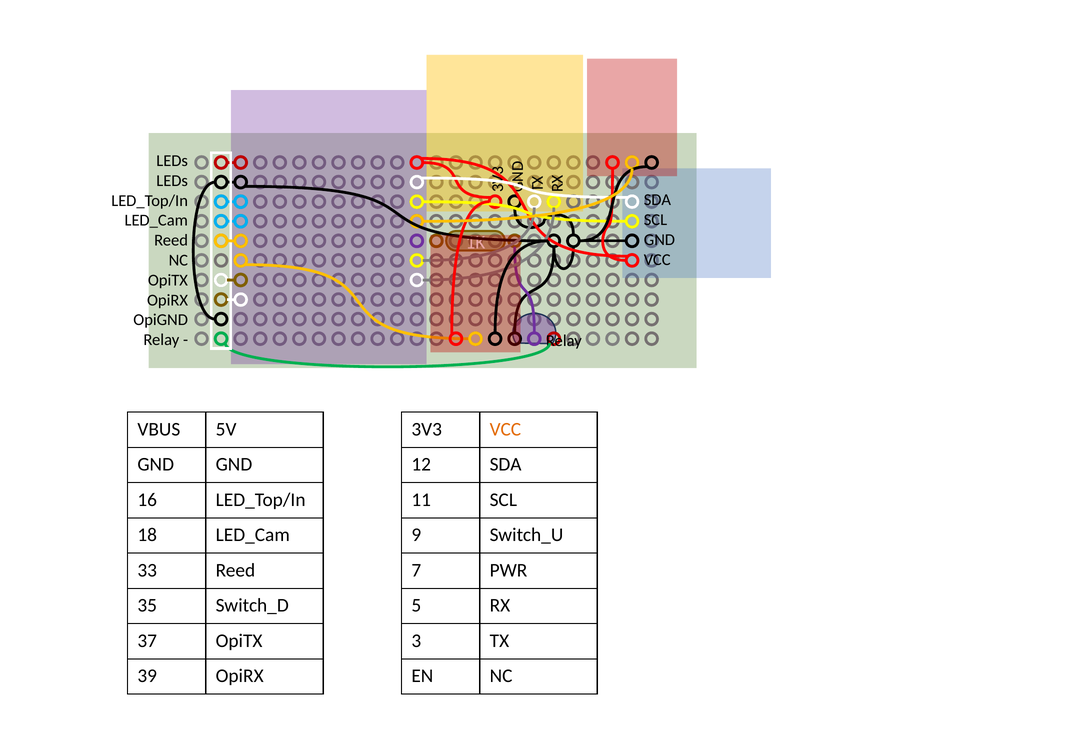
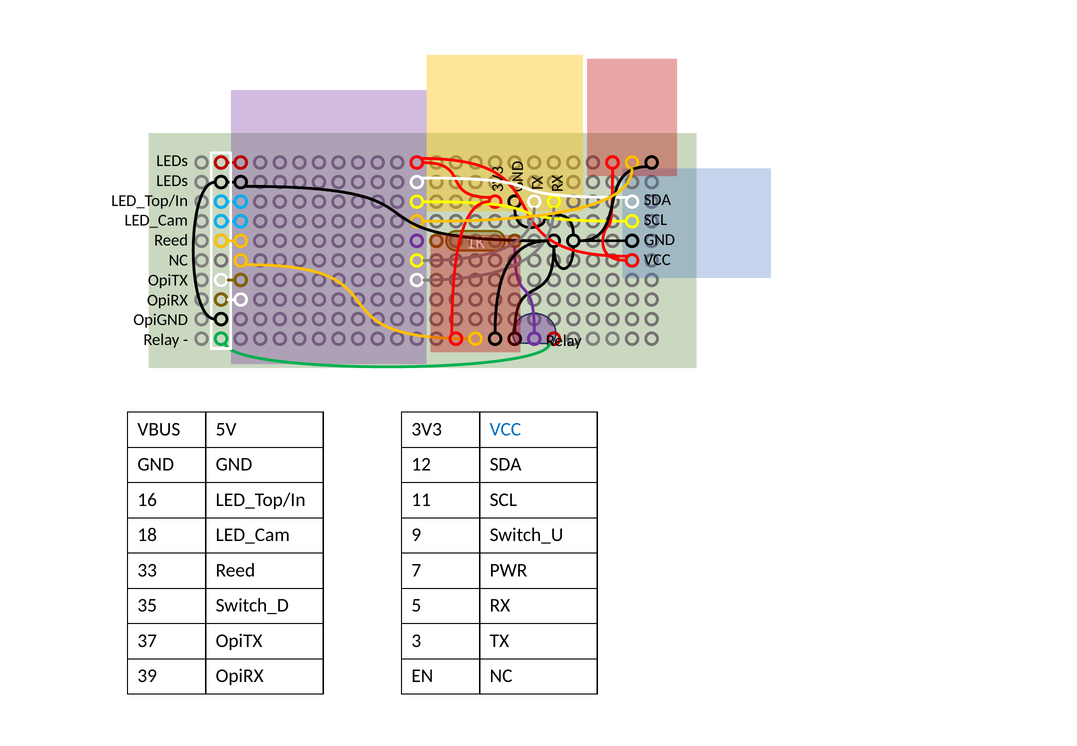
VCC at (505, 429) colour: orange -> blue
